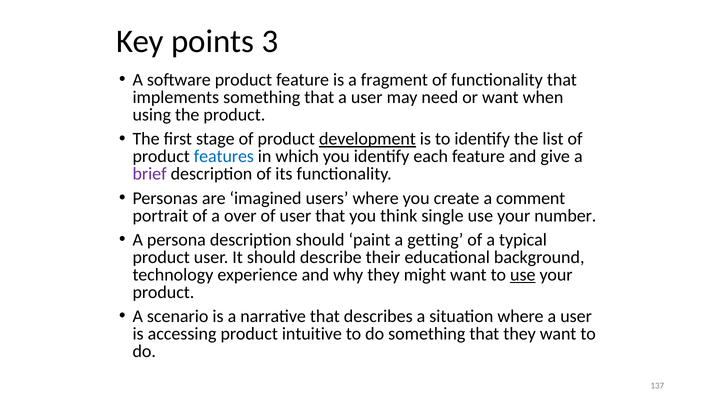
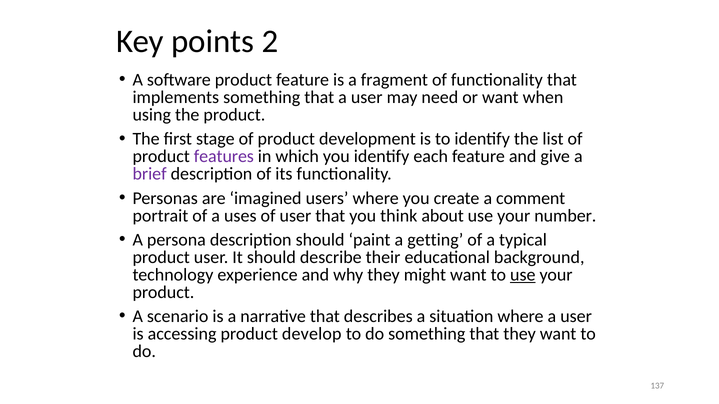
3: 3 -> 2
development underline: present -> none
features colour: blue -> purple
over: over -> uses
single: single -> about
intuitive: intuitive -> develop
